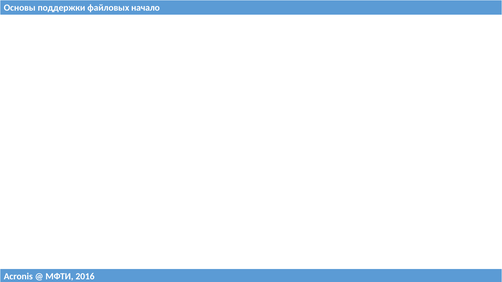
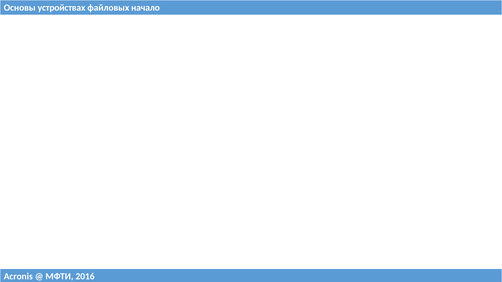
поддержки: поддержки -> устройствах
